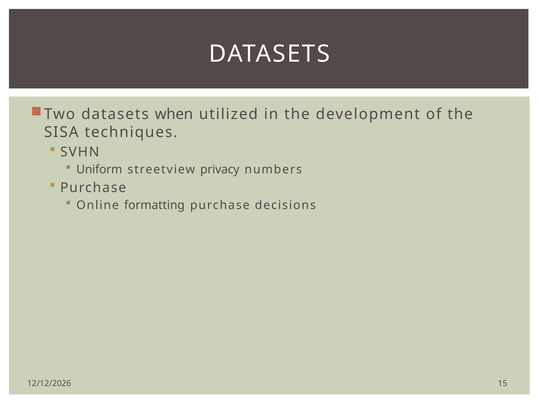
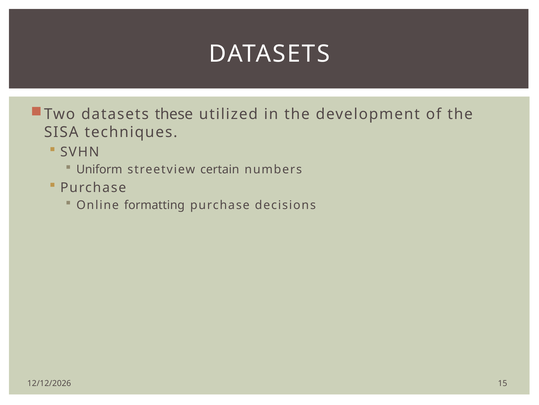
when: when -> these
privacy: privacy -> certain
